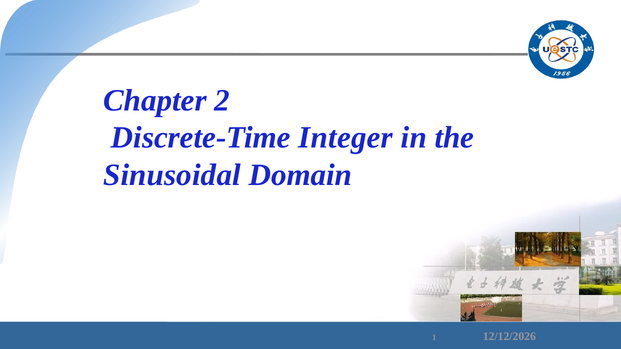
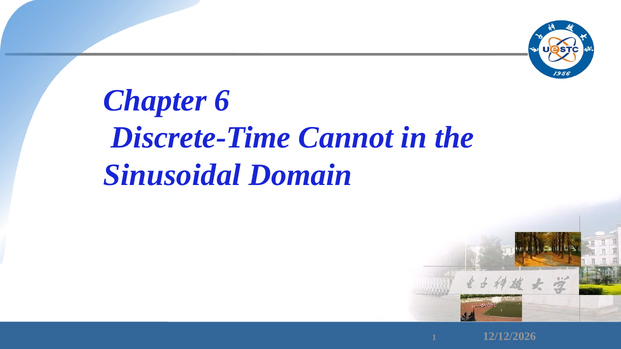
2: 2 -> 6
Integer: Integer -> Cannot
